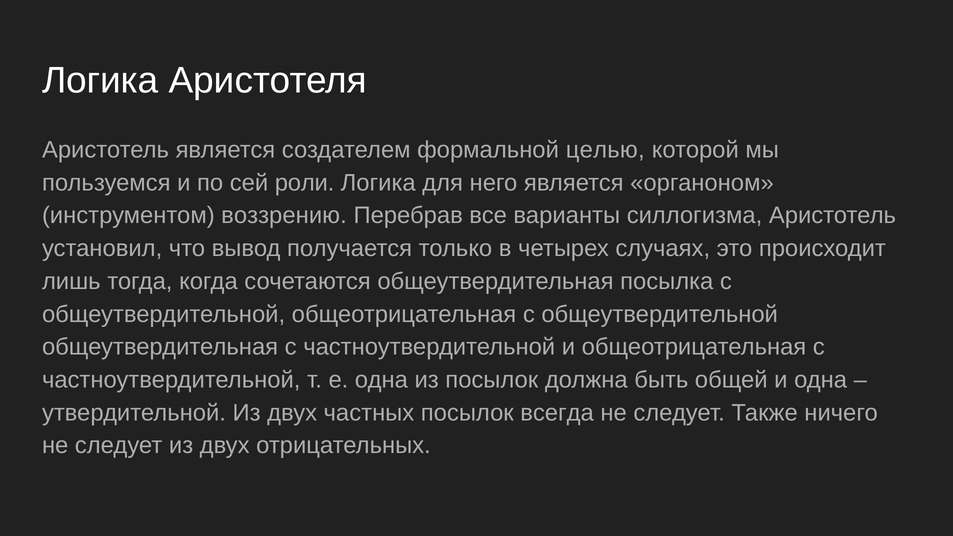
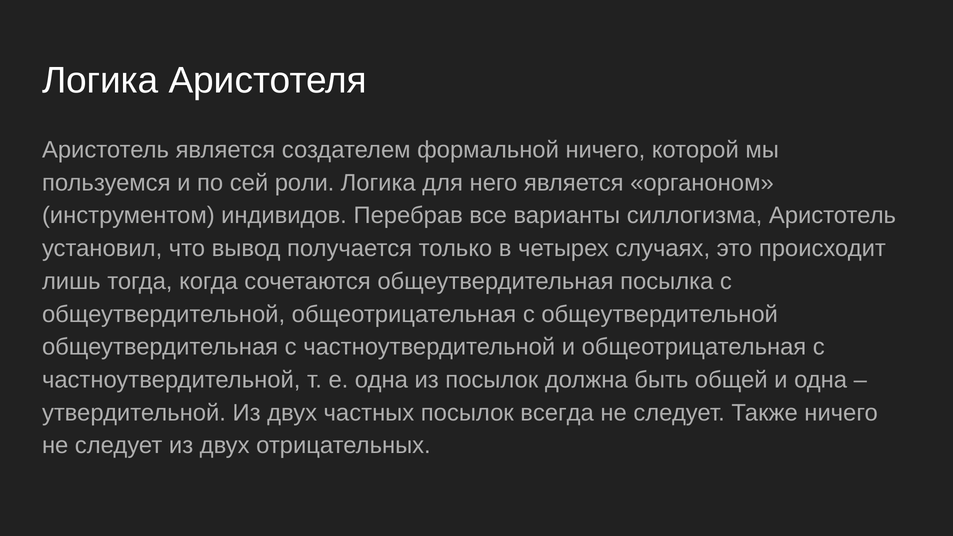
формальной целью: целью -> ничего
воззрению: воззрению -> индивидов
